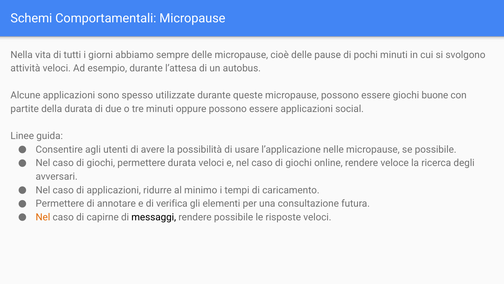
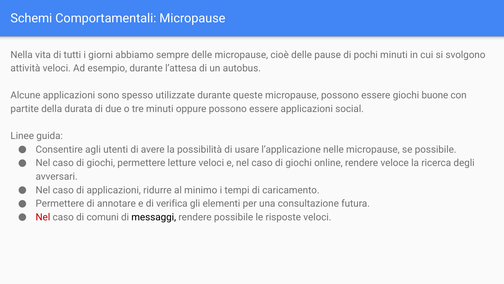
permettere durata: durata -> letture
Nel at (43, 217) colour: orange -> red
capirne: capirne -> comuni
